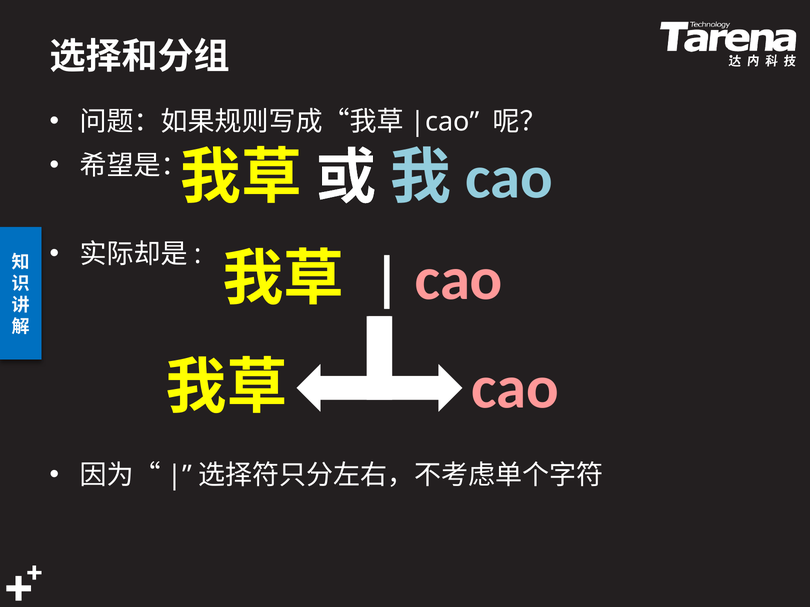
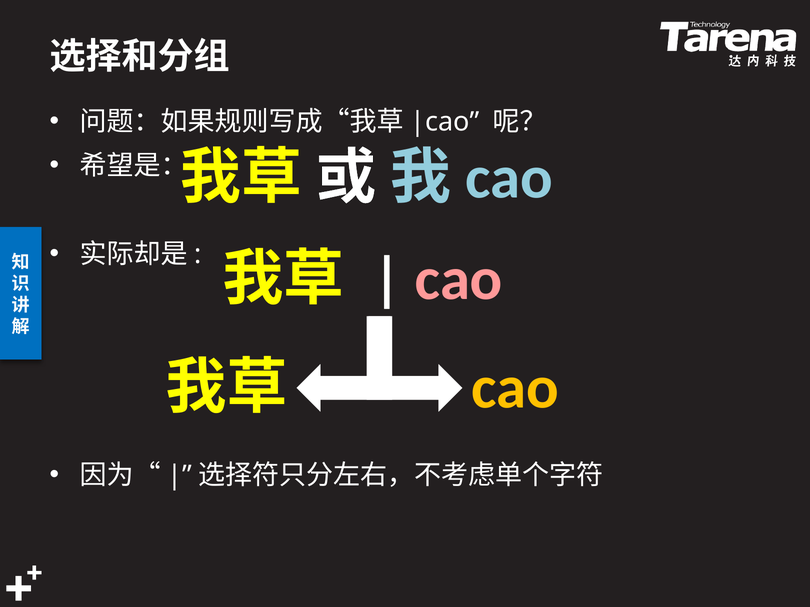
cao at (515, 388) colour: pink -> yellow
